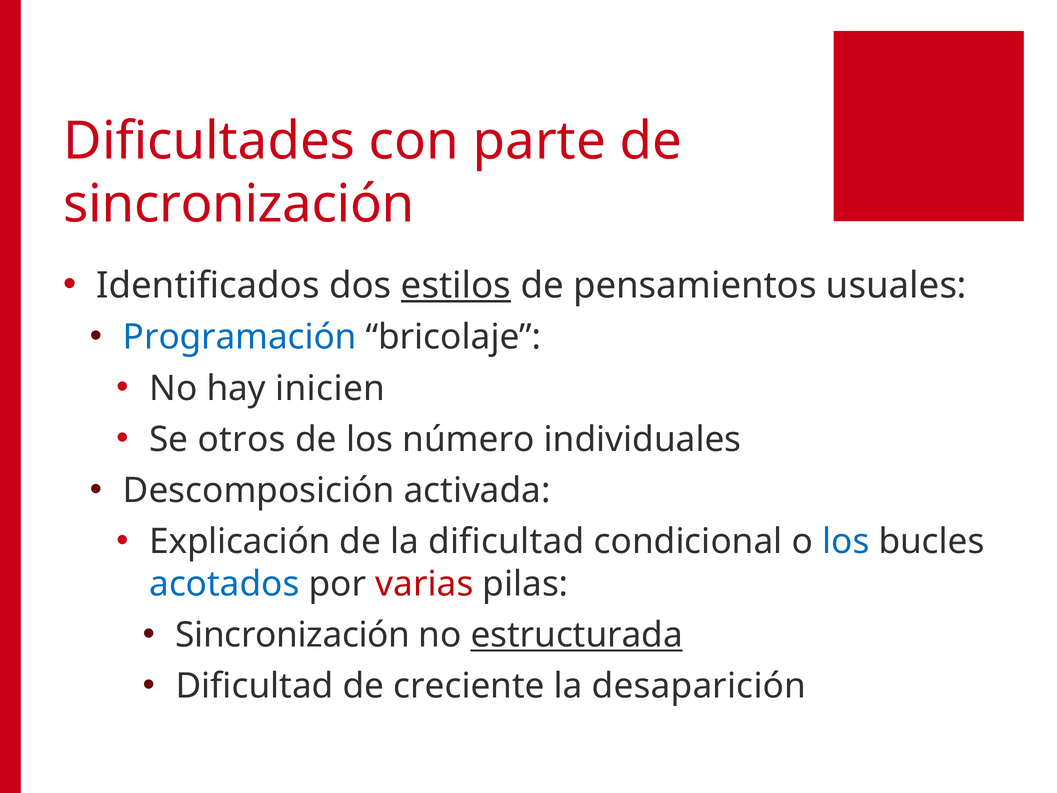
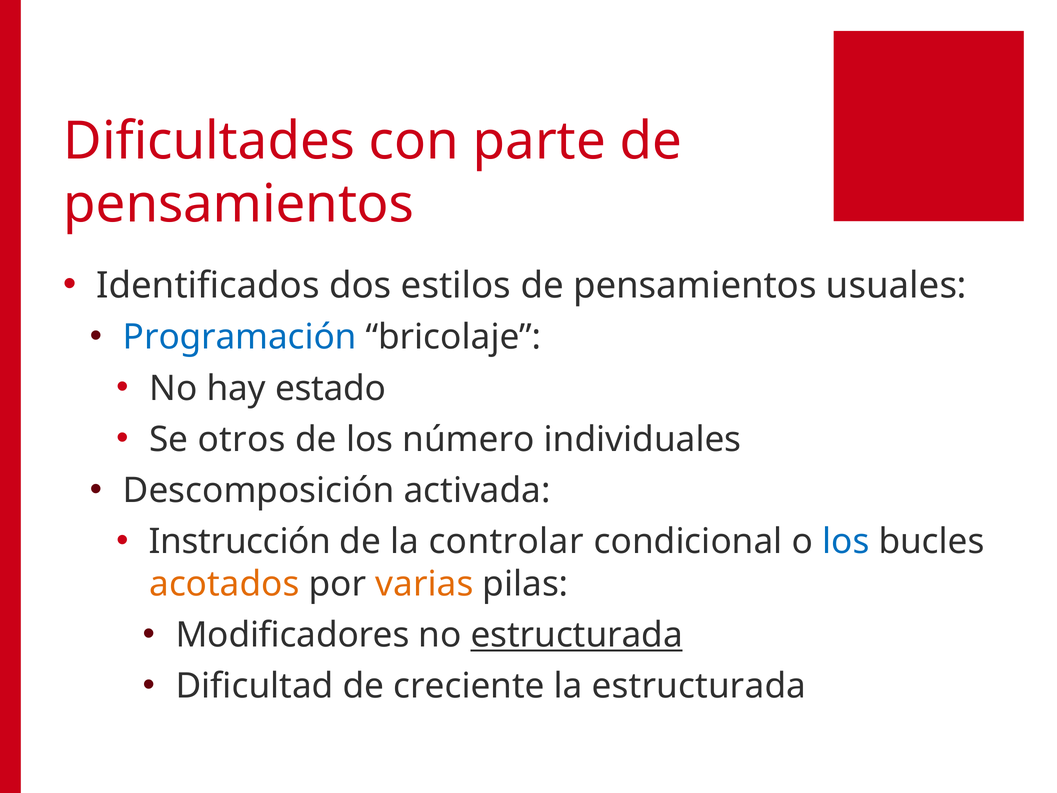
sincronización at (239, 204): sincronización -> pensamientos
estilos underline: present -> none
inicien: inicien -> estado
Explicación: Explicación -> Instrucción
la dificultad: dificultad -> controlar
acotados colour: blue -> orange
varias colour: red -> orange
Sincronización at (293, 635): Sincronización -> Modificadores
la desaparición: desaparición -> estructurada
